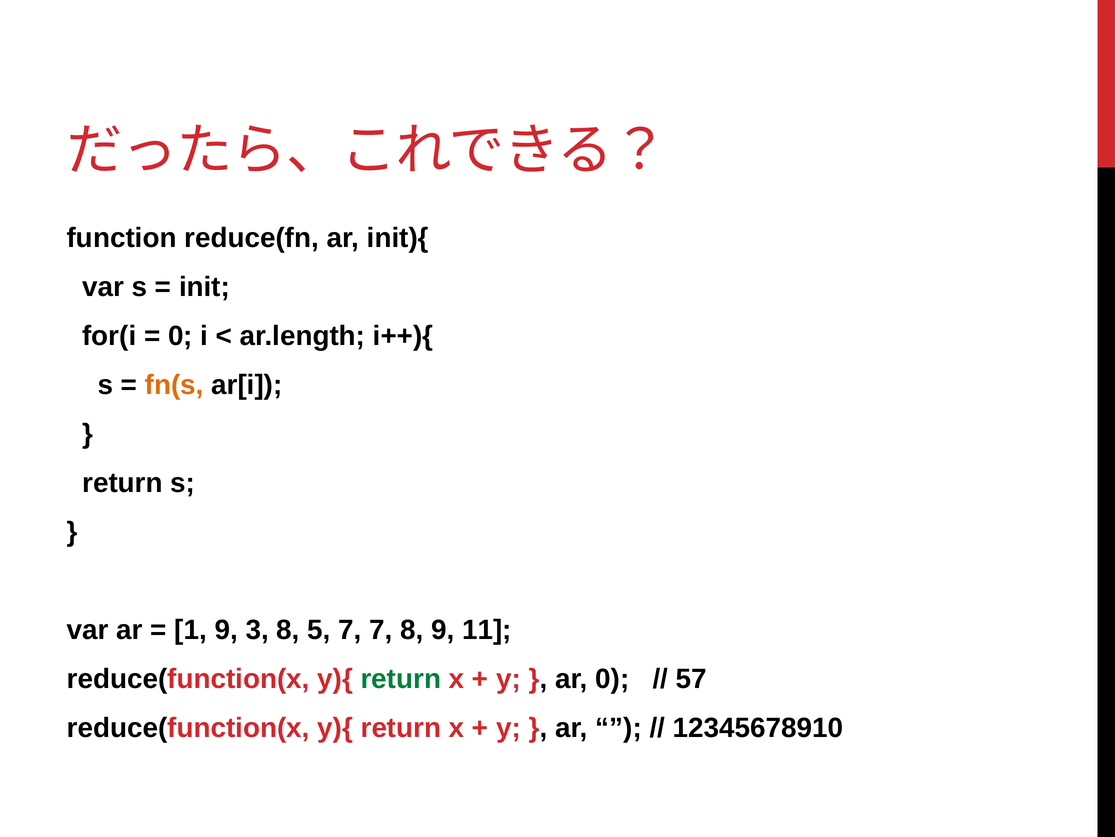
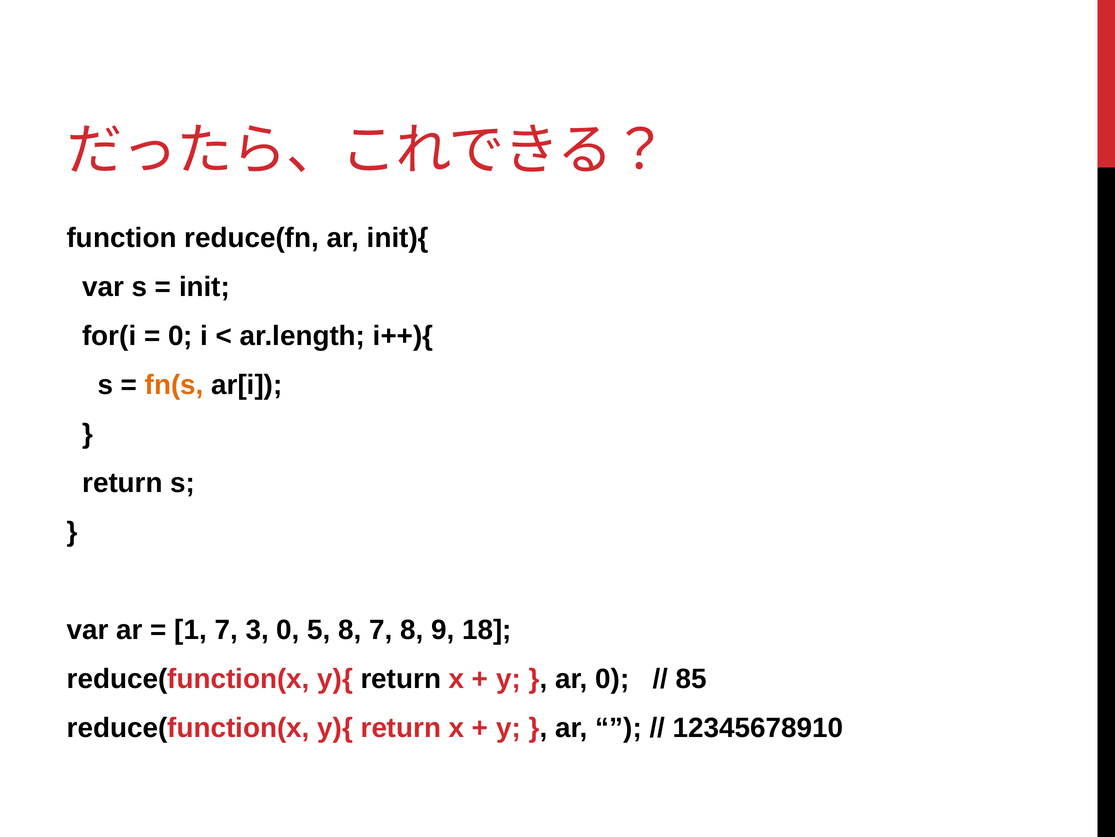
1 9: 9 -> 7
3 8: 8 -> 0
5 7: 7 -> 8
11: 11 -> 18
return at (401, 678) colour: green -> black
57: 57 -> 85
